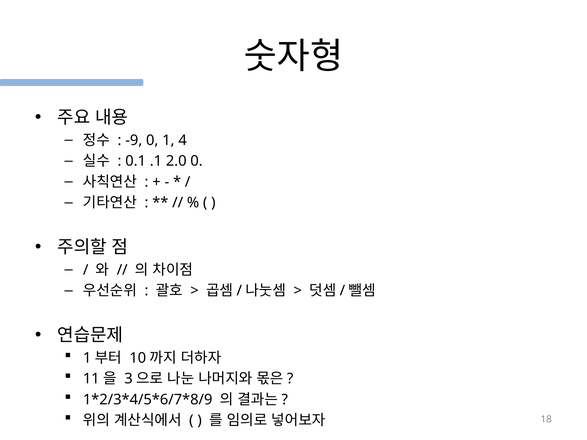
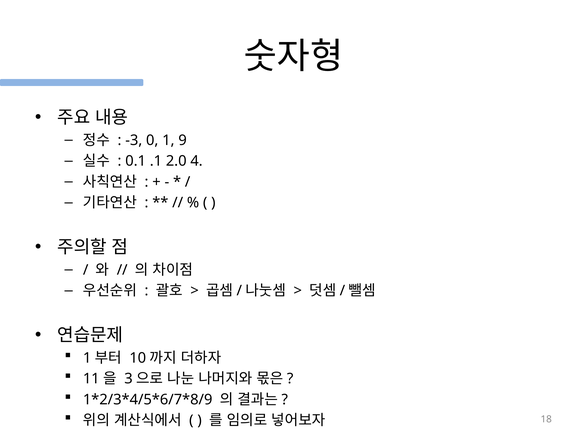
-9: -9 -> -3
4: 4 -> 9
2.0 0: 0 -> 4
